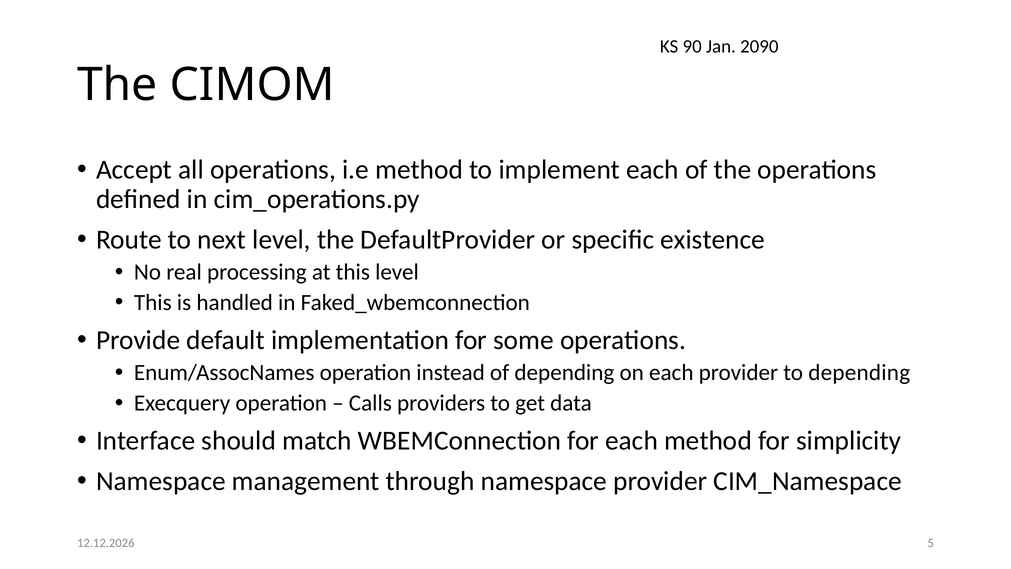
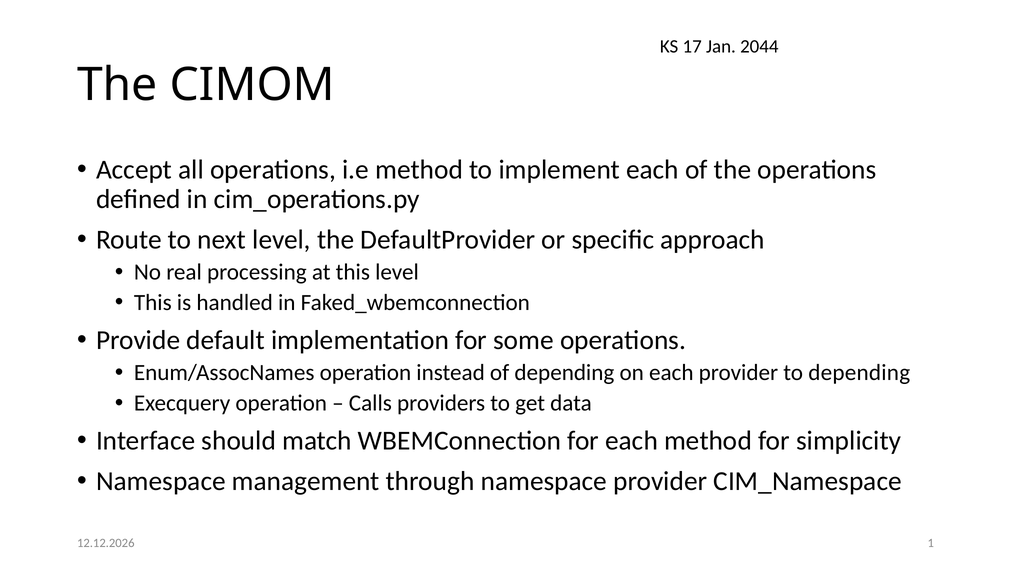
90: 90 -> 17
2090: 2090 -> 2044
existence: existence -> approach
5: 5 -> 1
